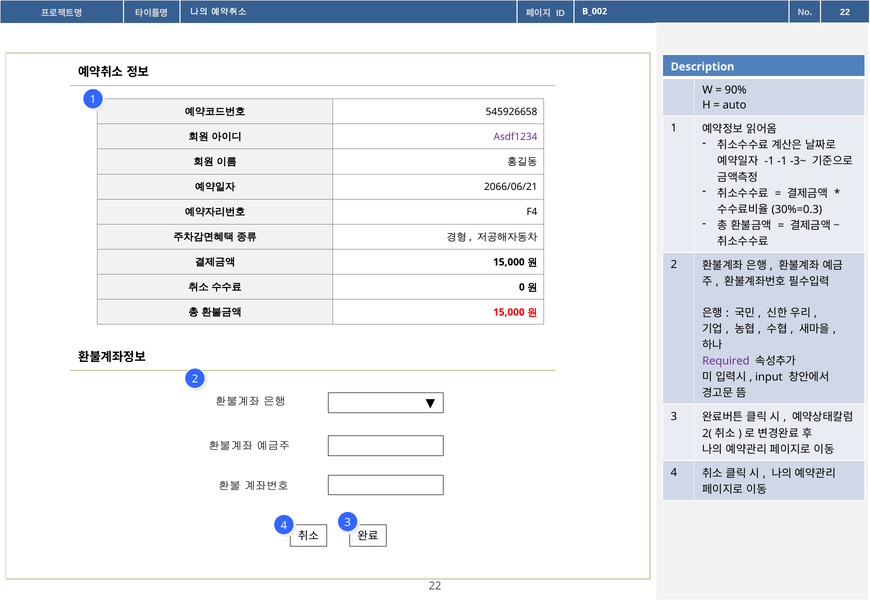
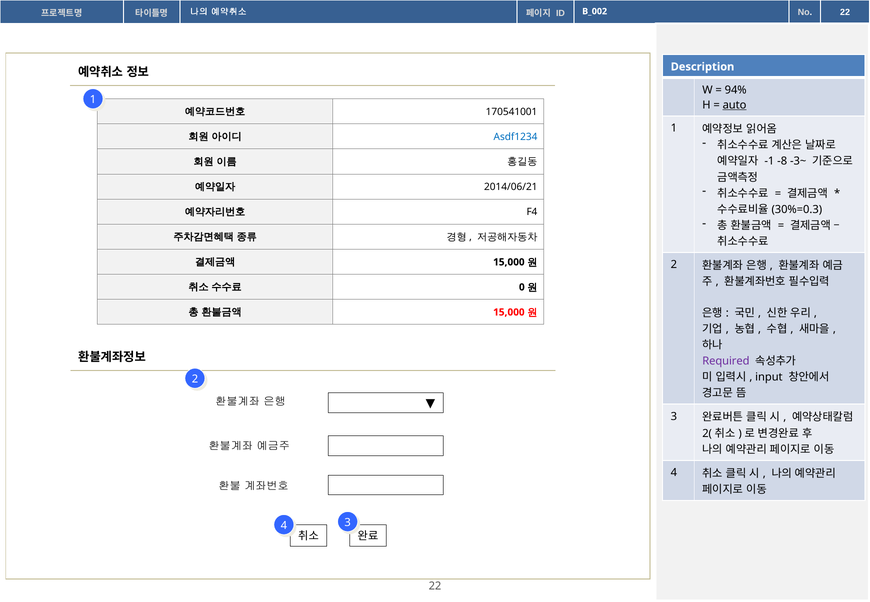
90%: 90% -> 94%
auto underline: none -> present
545926658: 545926658 -> 170541001
Asdf1234 colour: purple -> blue
-1 -1: -1 -> -8
2066/06/21: 2066/06/21 -> 2014/06/21
